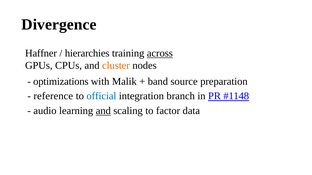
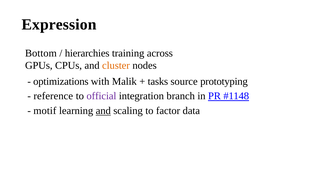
Divergence: Divergence -> Expression
Haffner: Haffner -> Bottom
across underline: present -> none
band: band -> tasks
preparation: preparation -> prototyping
official colour: blue -> purple
audio: audio -> motif
